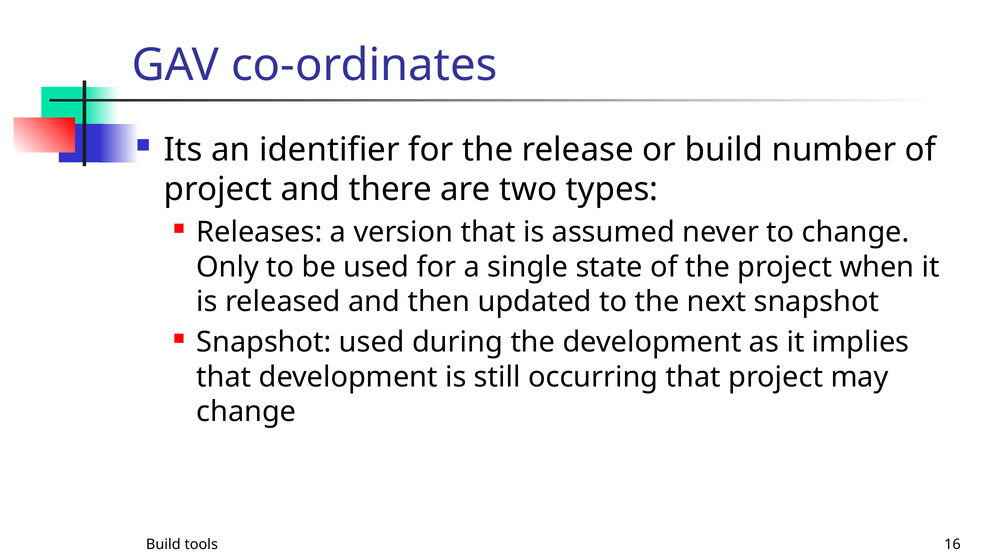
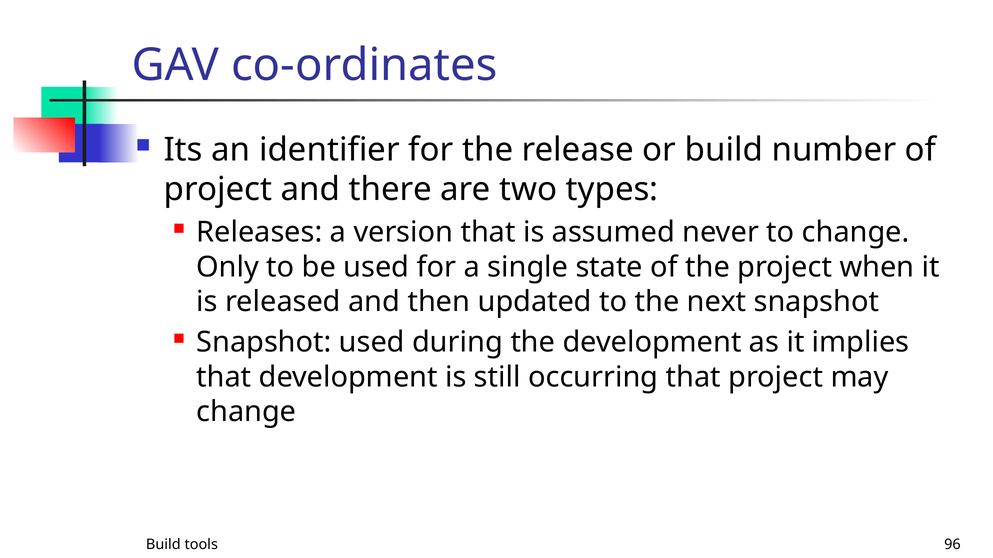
16: 16 -> 96
